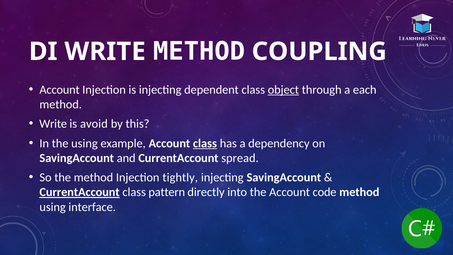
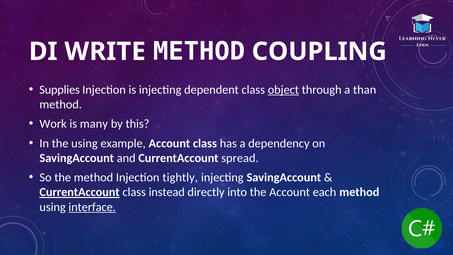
Account at (60, 90): Account -> Supplies
each: each -> than
Write at (53, 124): Write -> Work
avoid: avoid -> many
class at (205, 143) underline: present -> none
pattern: pattern -> instead
code: code -> each
interface underline: none -> present
